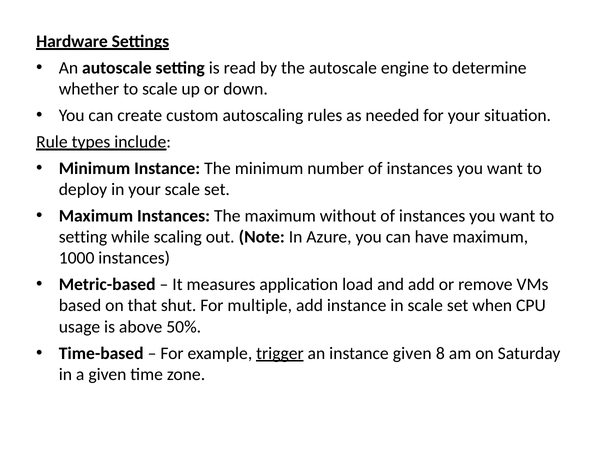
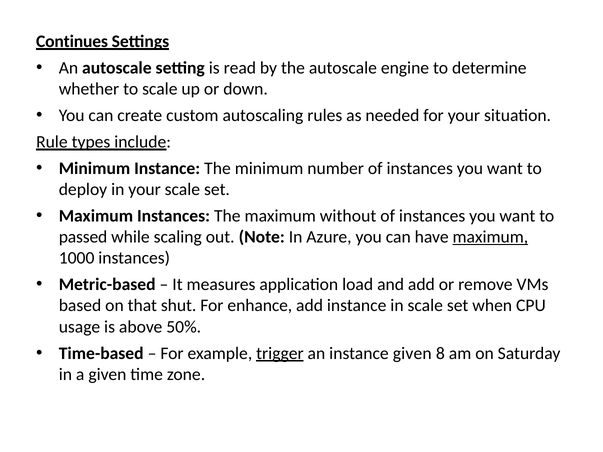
Hardware: Hardware -> Continues
setting at (83, 237): setting -> passed
maximum at (490, 237) underline: none -> present
multiple: multiple -> enhance
